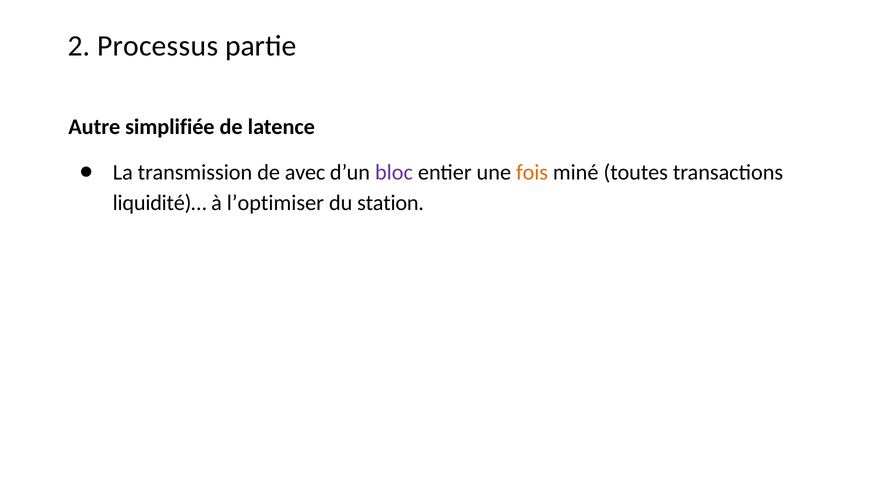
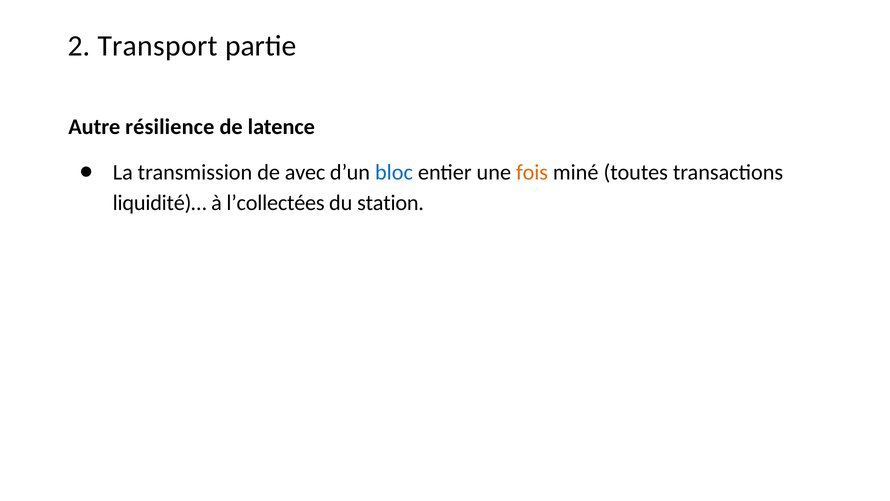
Processus: Processus -> Transport
simplifiée: simplifiée -> résilience
bloc colour: purple -> blue
l’optimiser: l’optimiser -> l’collectées
